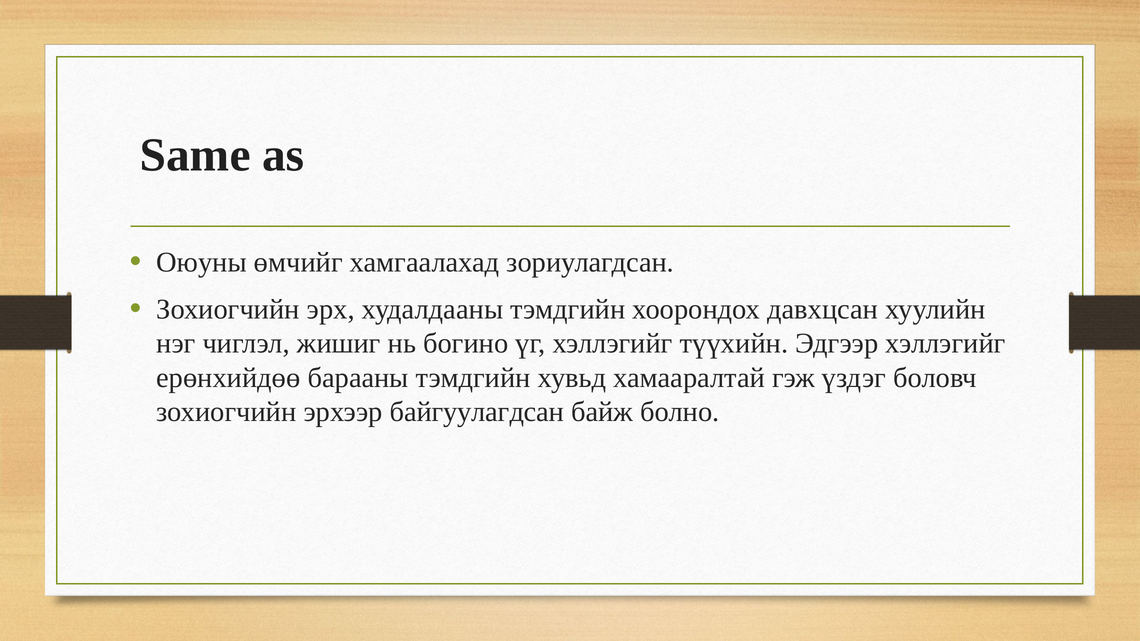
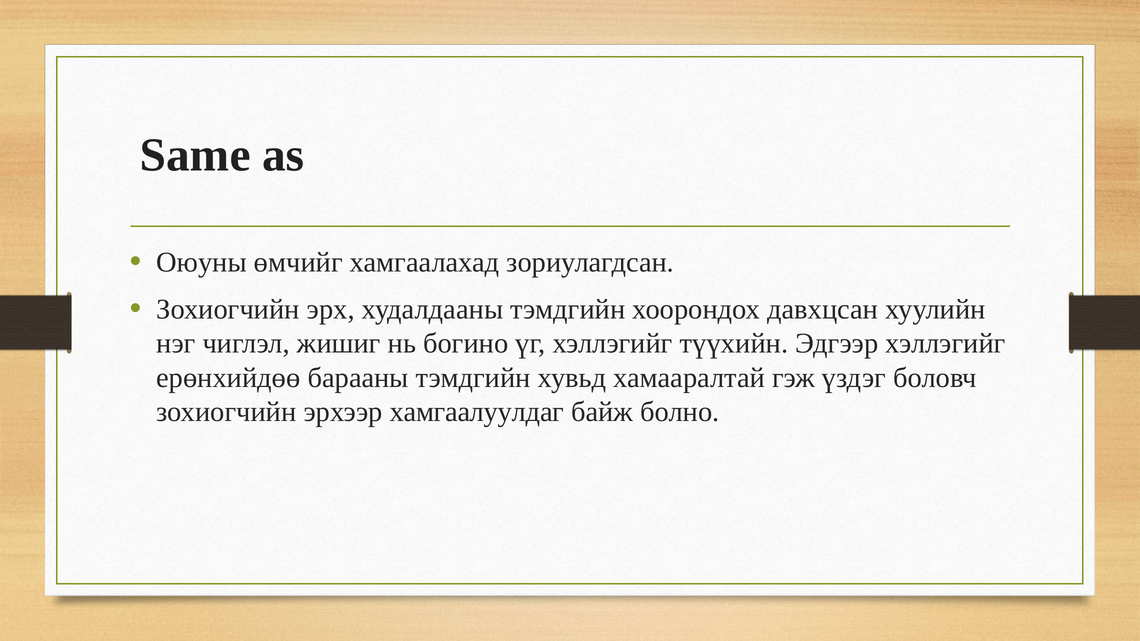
байгуулагдсан: байгуулагдсан -> хамгаалуулдаг
